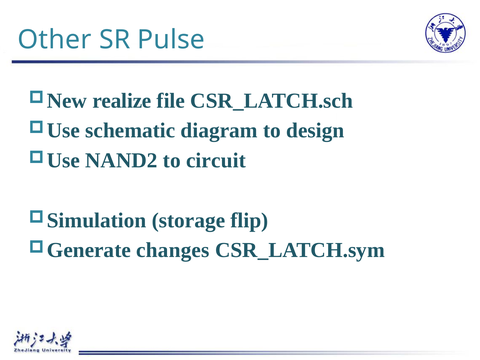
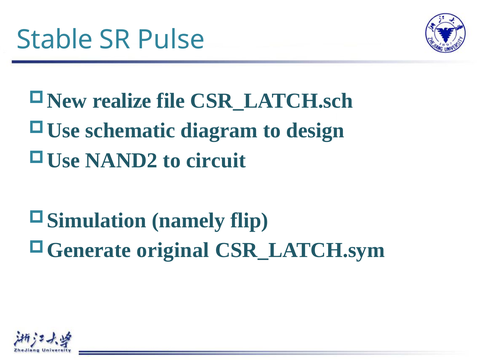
Other: Other -> Stable
storage: storage -> namely
changes: changes -> original
